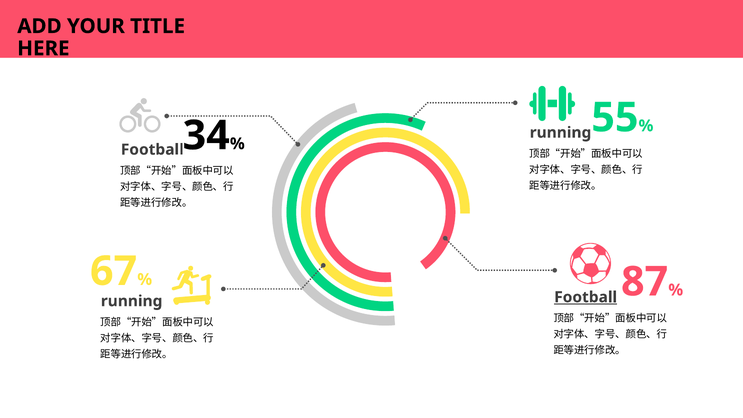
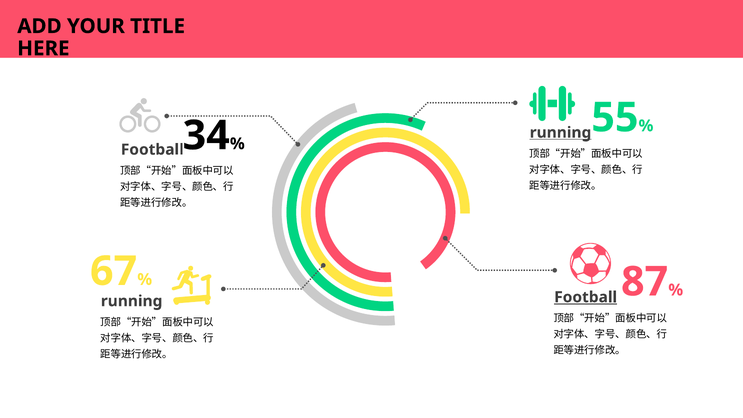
running at (561, 133) underline: none -> present
